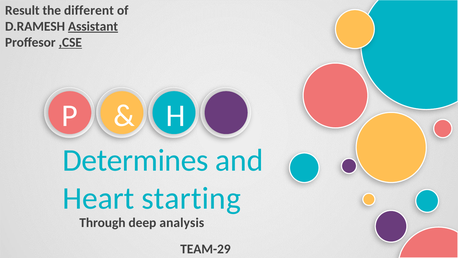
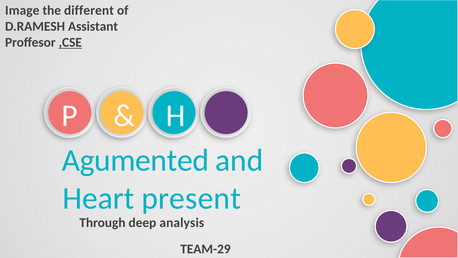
Result: Result -> Image
Assistant underline: present -> none
Determines: Determines -> Agumented
starting: starting -> present
